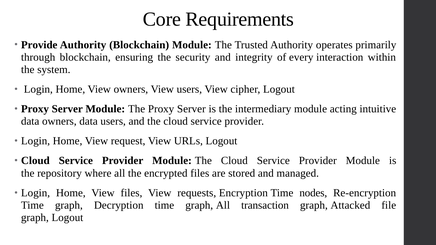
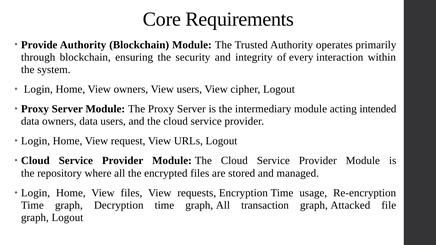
intuitive: intuitive -> intended
nodes: nodes -> usage
